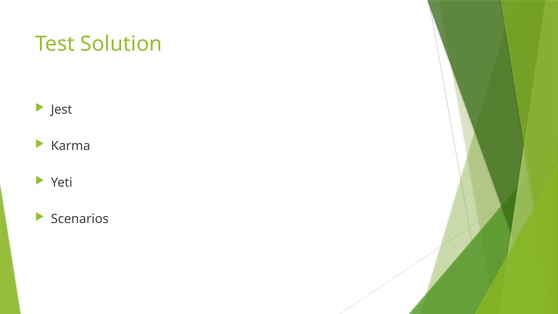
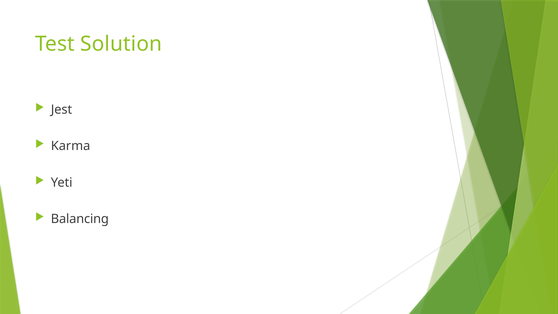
Scenarios: Scenarios -> Balancing
